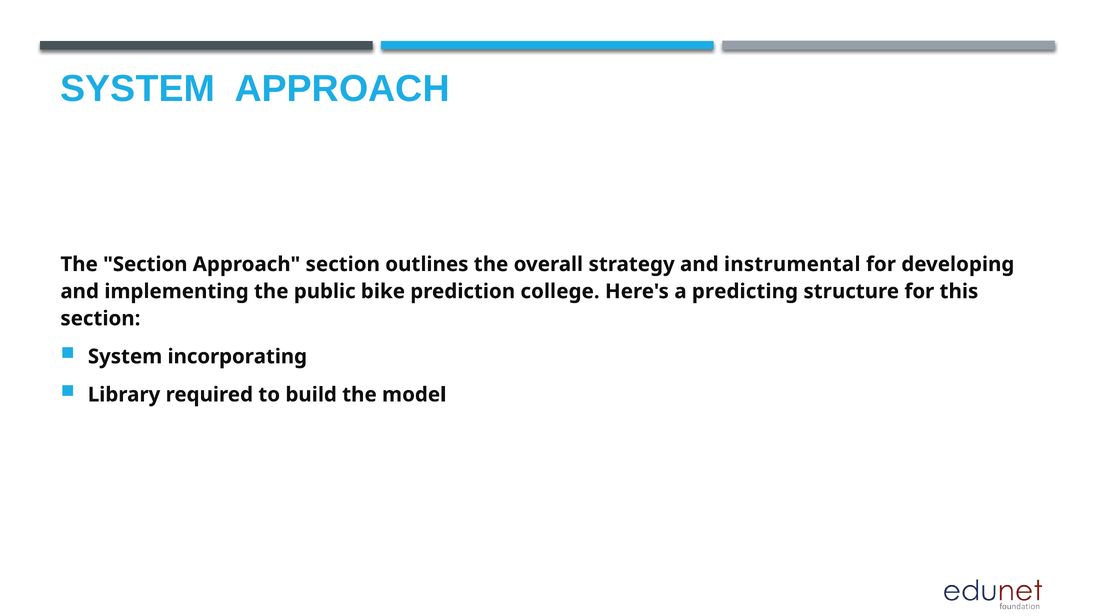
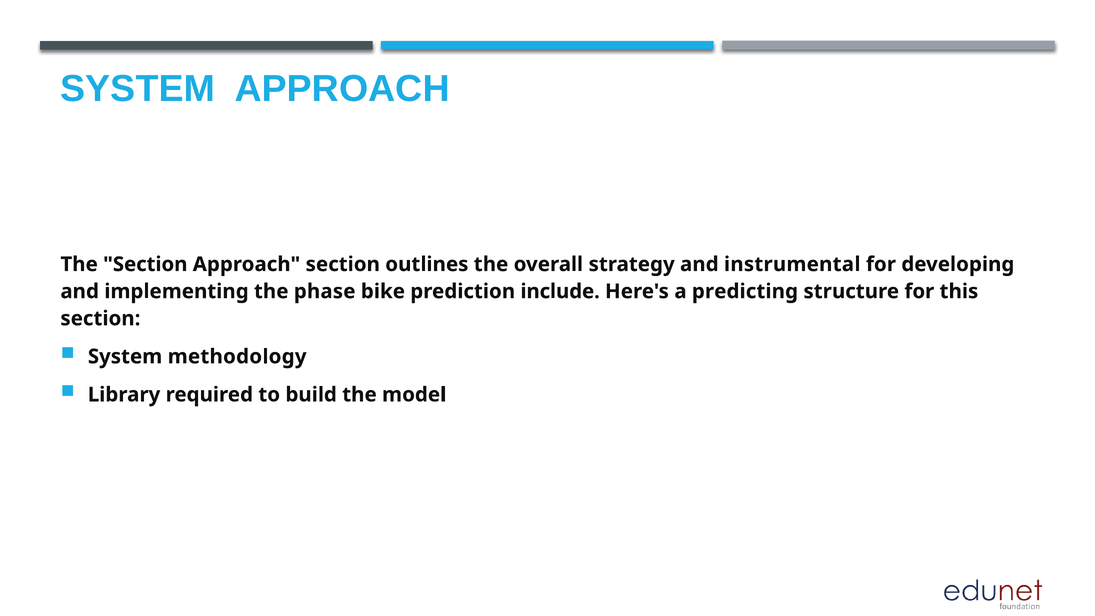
public: public -> phase
college: college -> include
incorporating: incorporating -> methodology
